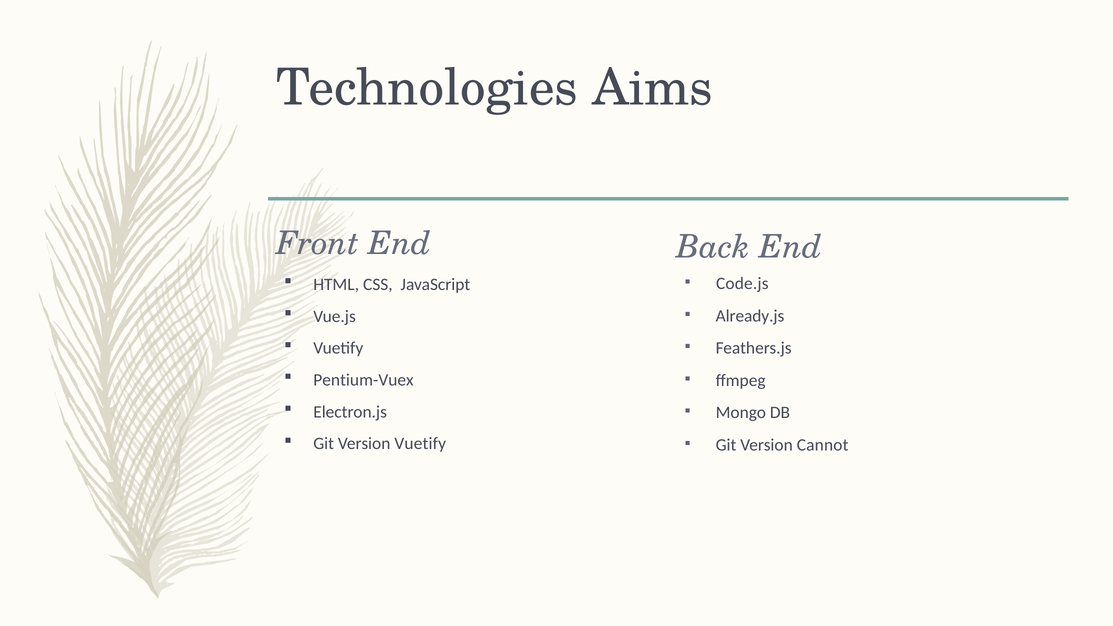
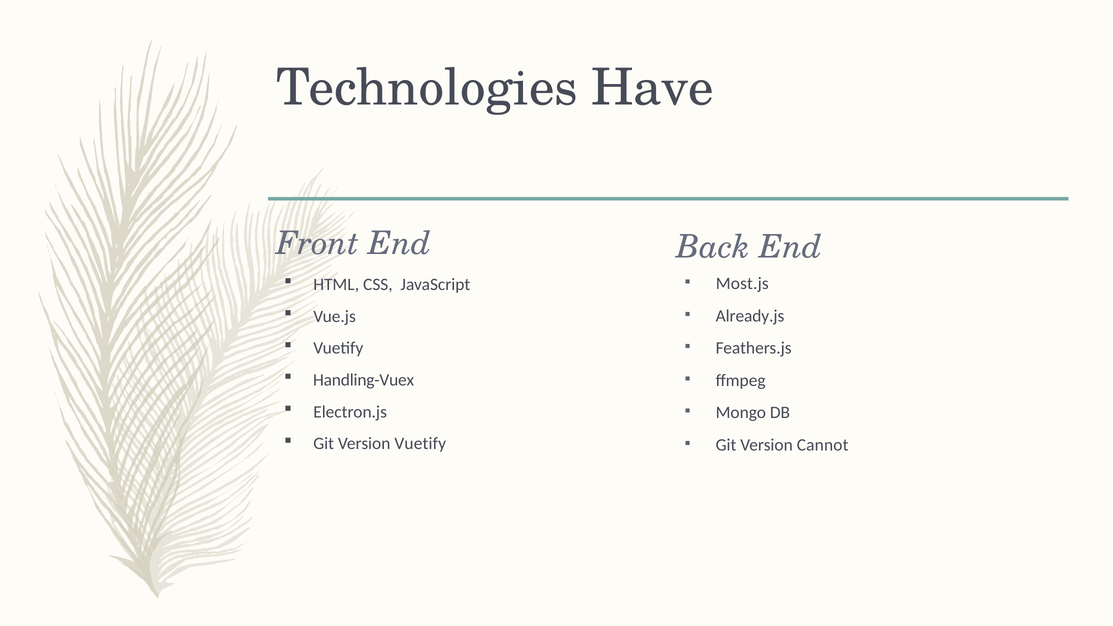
Aims: Aims -> Have
Code.js: Code.js -> Most.js
Pentium-Vuex: Pentium-Vuex -> Handling-Vuex
